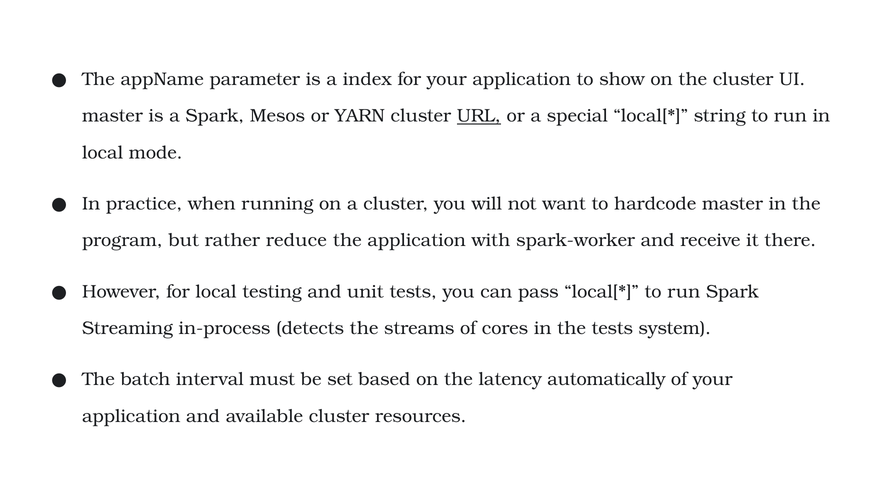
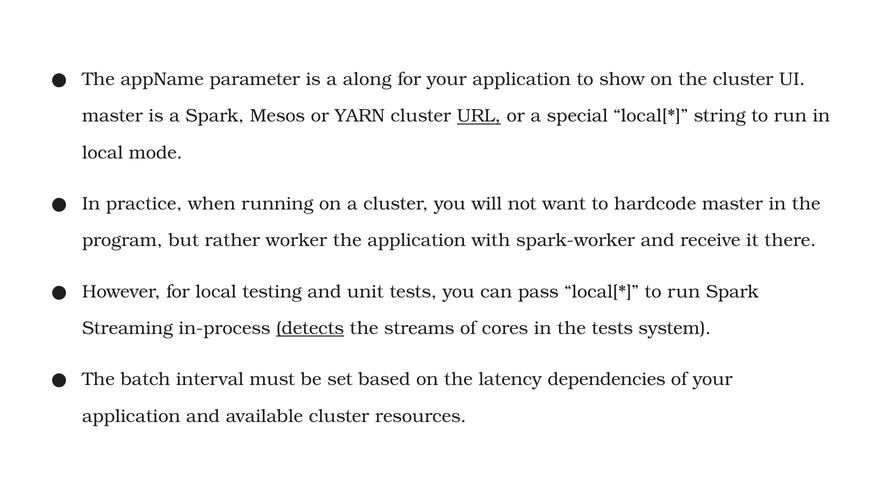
index: index -> along
reduce: reduce -> worker
detects underline: none -> present
automatically: automatically -> dependencies
